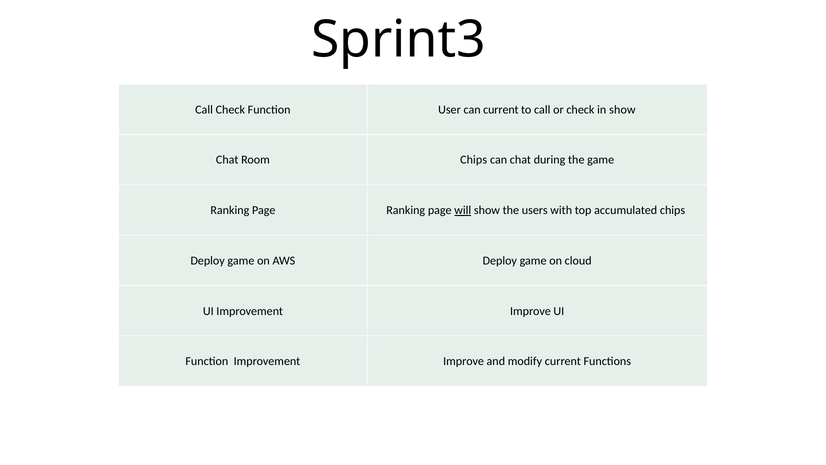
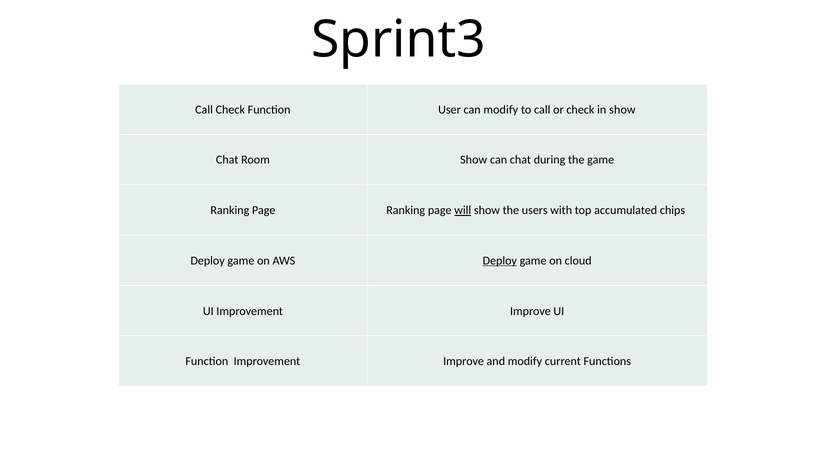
can current: current -> modify
Room Chips: Chips -> Show
Deploy at (500, 260) underline: none -> present
